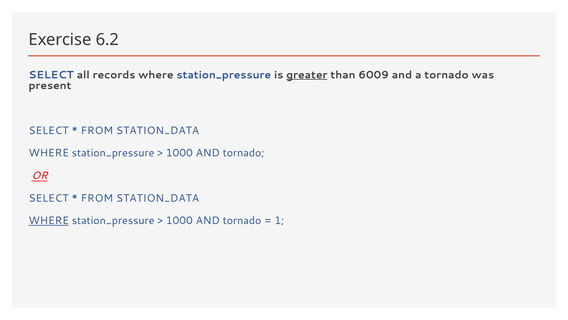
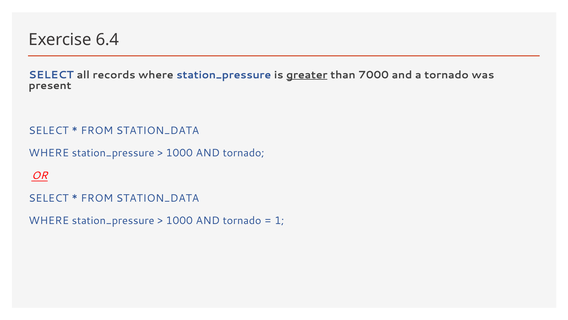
6.2: 6.2 -> 6.4
6009: 6009 -> 7000
WHERE at (49, 220) underline: present -> none
